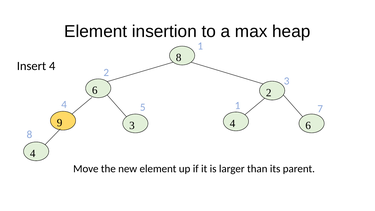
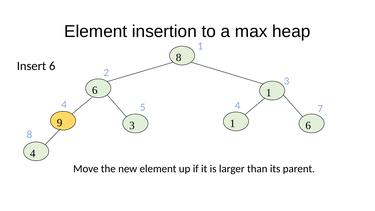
Insert 4: 4 -> 6
6 2: 2 -> 1
5 1: 1 -> 4
9 3 4: 4 -> 1
